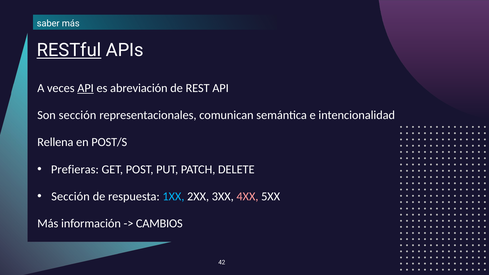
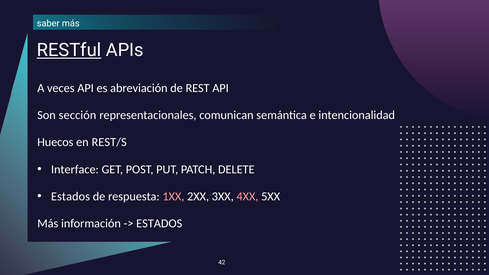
API at (86, 88) underline: present -> none
Rellena: Rellena -> Huecos
POST/S: POST/S -> REST/S
Prefieras: Prefieras -> Interface
Sección at (70, 196): Sección -> Estados
1XX colour: light blue -> pink
CAMBIOS at (159, 224): CAMBIOS -> ESTADOS
